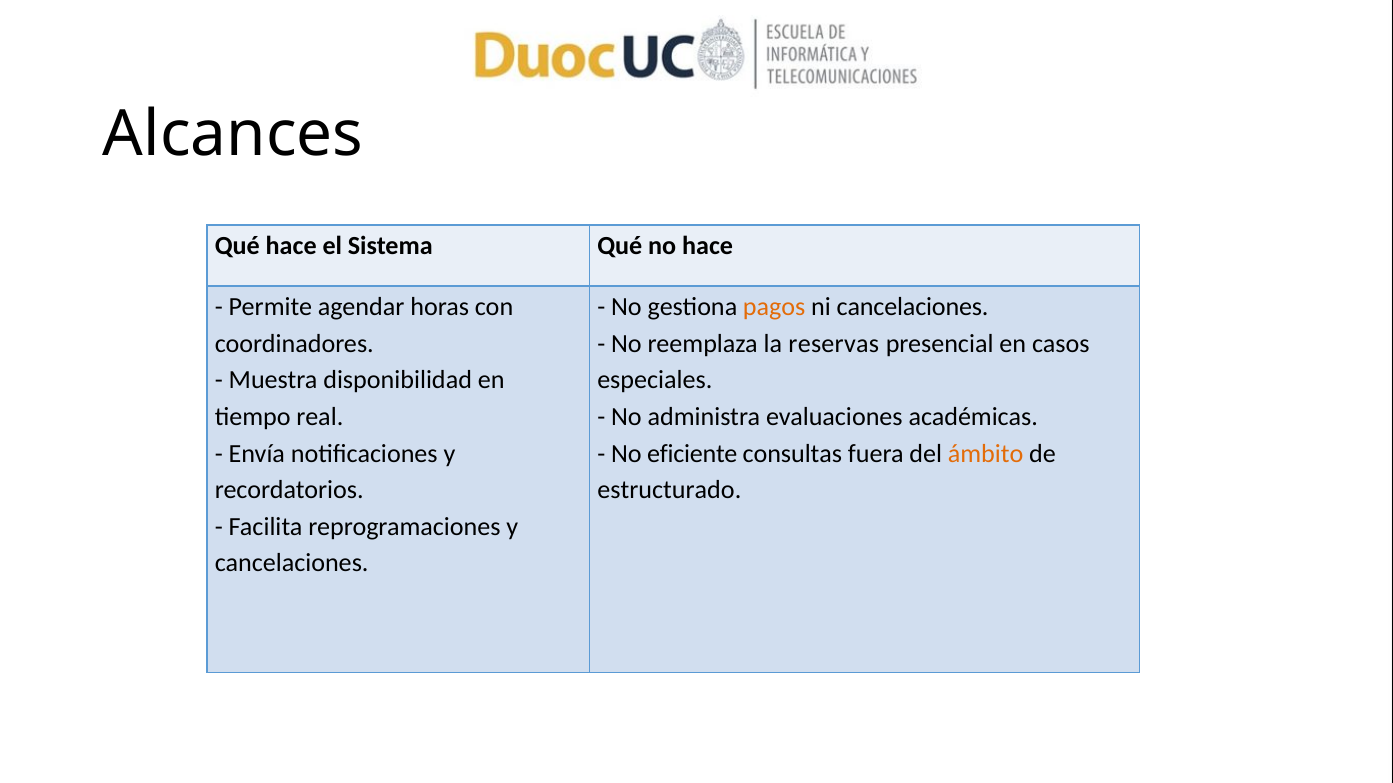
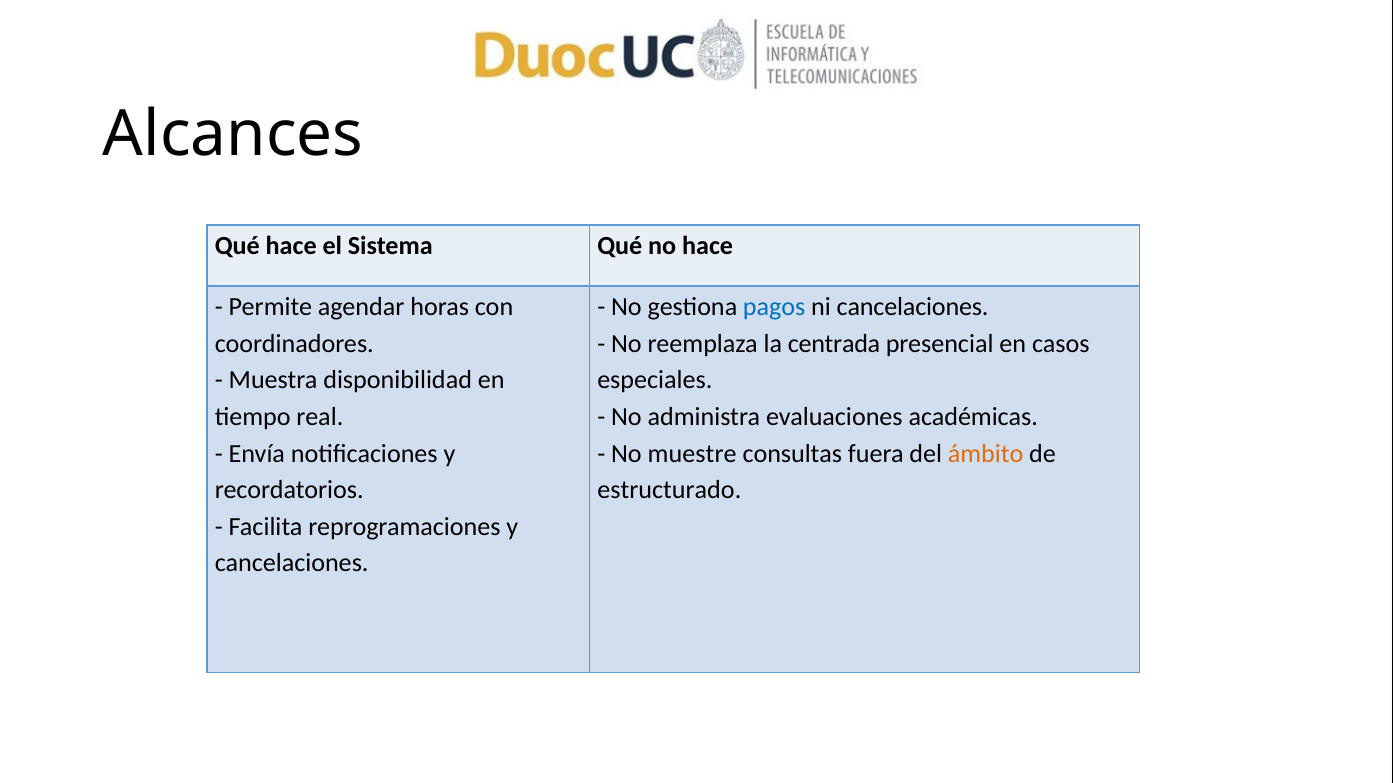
pagos colour: orange -> blue
reservas: reservas -> centrada
eficiente: eficiente -> muestre
